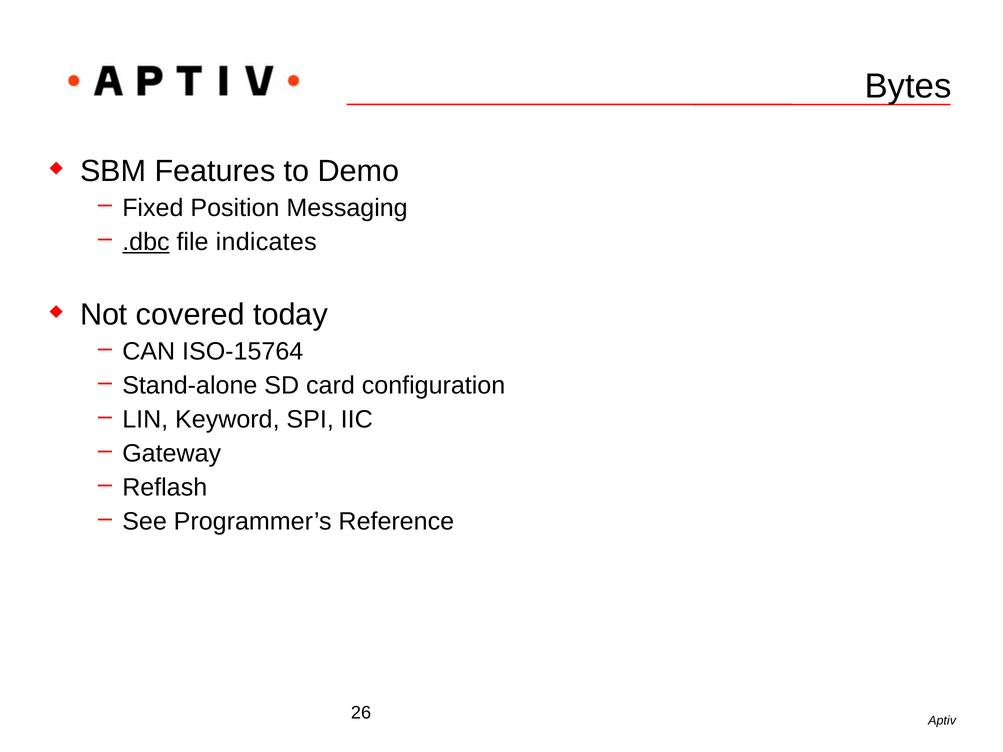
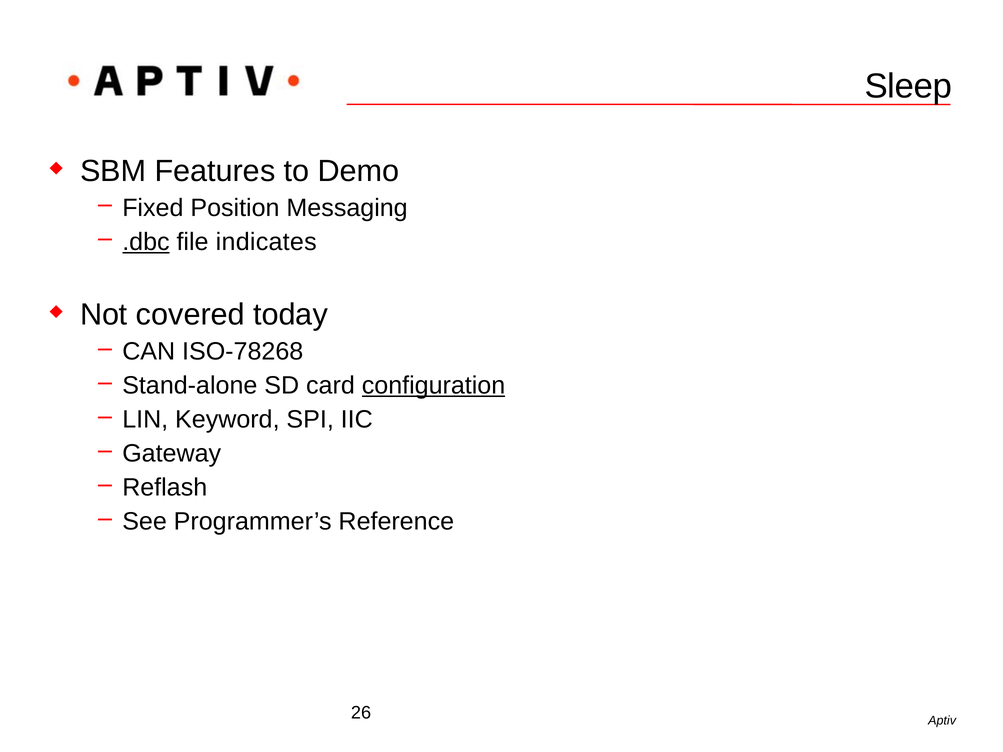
Bytes: Bytes -> Sleep
ISO-15764: ISO-15764 -> ISO-78268
configuration underline: none -> present
